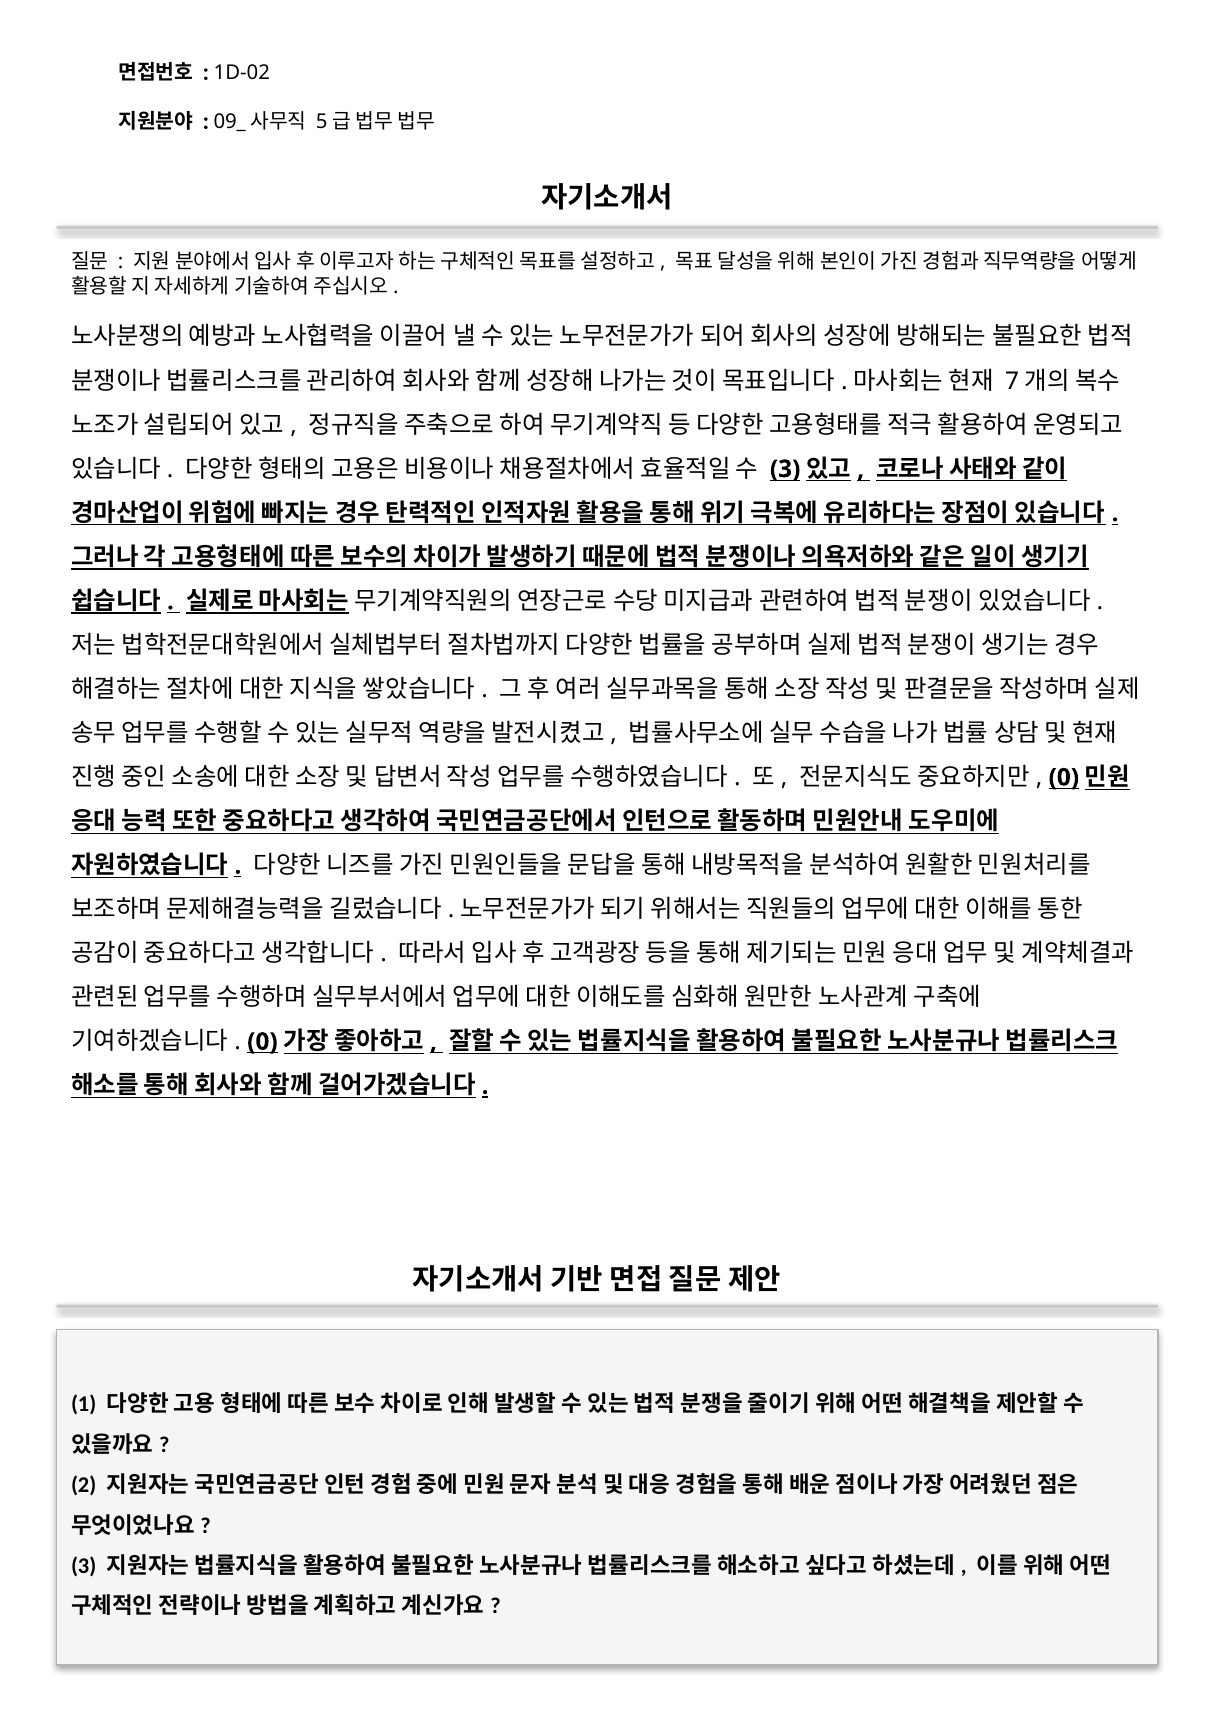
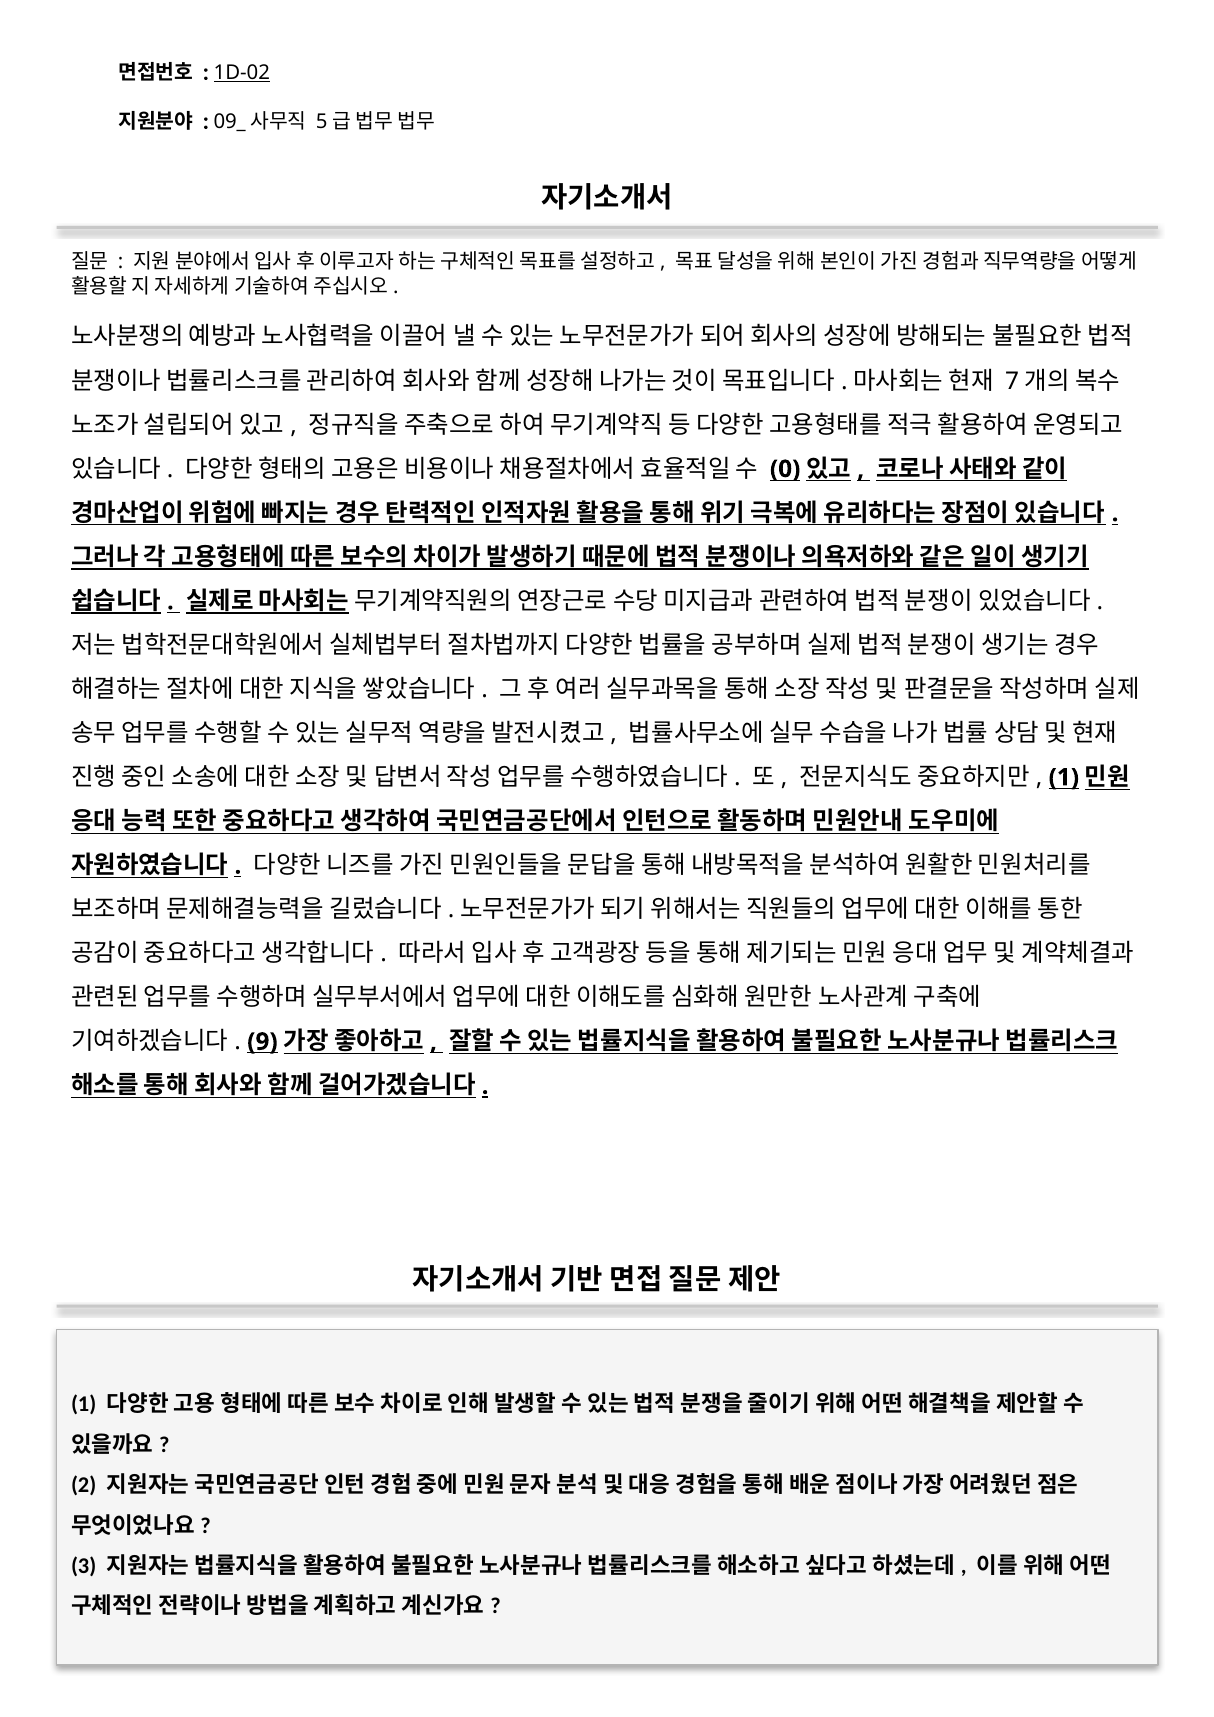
1D-02 underline: none -> present
3 at (785, 469): 3 -> 0
0 at (1064, 777): 0 -> 1
0 at (262, 1042): 0 -> 9
